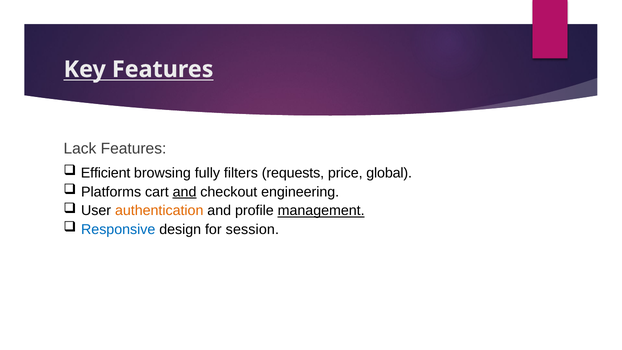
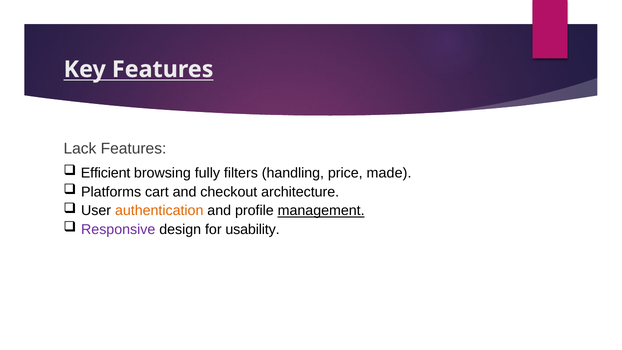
requests: requests -> handling
global: global -> made
and at (185, 192) underline: present -> none
engineering: engineering -> architecture
Responsive colour: blue -> purple
session: session -> usability
